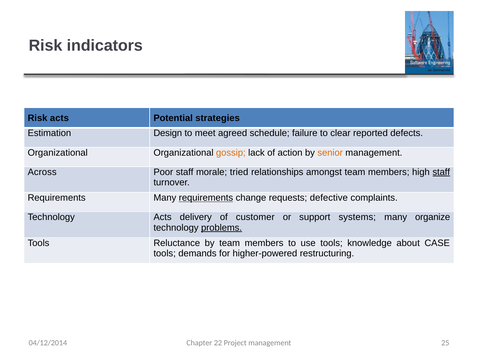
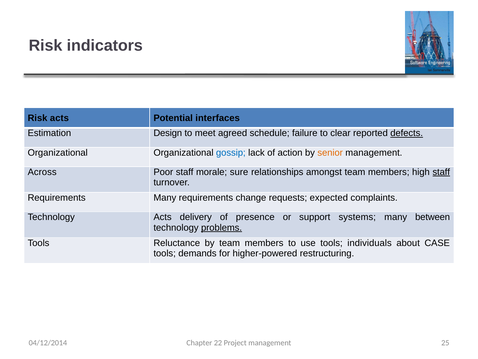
strategies: strategies -> interfaces
defects underline: none -> present
gossip colour: orange -> blue
tried: tried -> sure
requirements at (206, 198) underline: present -> none
defective: defective -> expected
customer: customer -> presence
organize: organize -> between
knowledge: knowledge -> individuals
